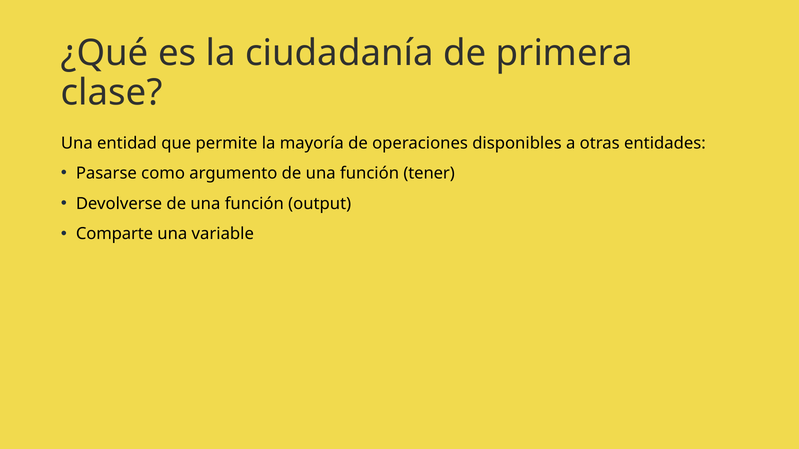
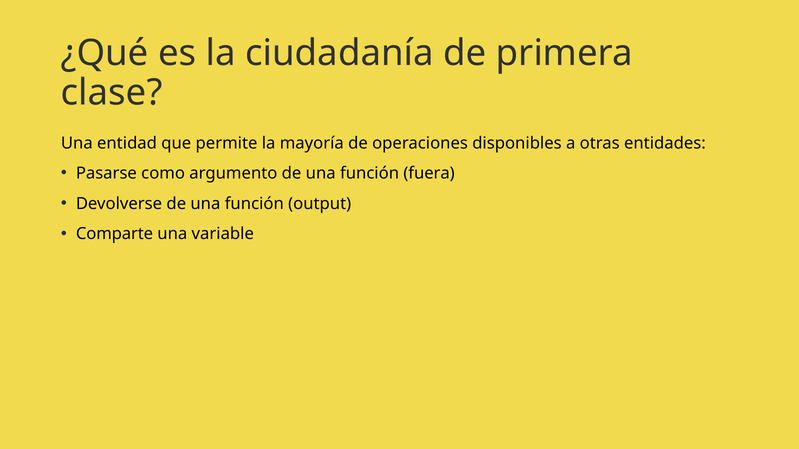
tener: tener -> fuera
